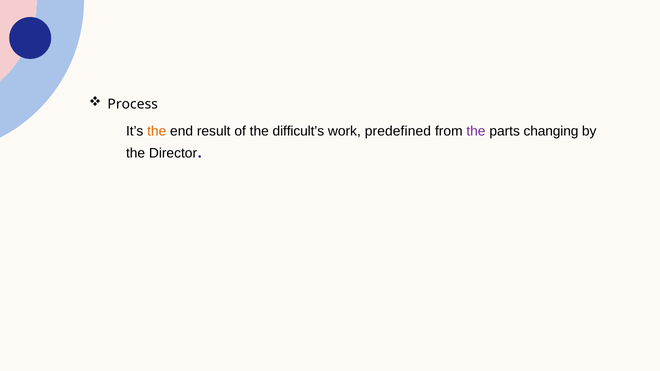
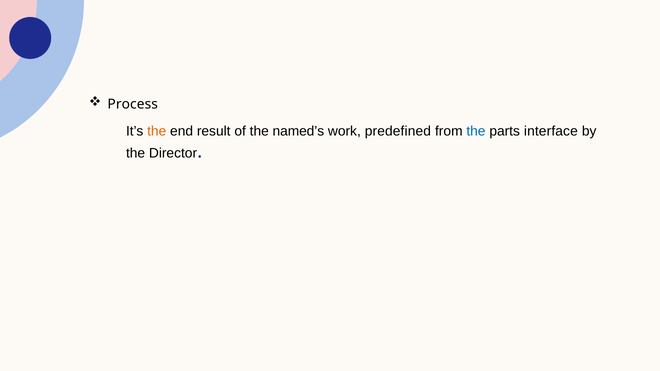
difficult’s: difficult’s -> named’s
the at (476, 131) colour: purple -> blue
changing: changing -> interface
